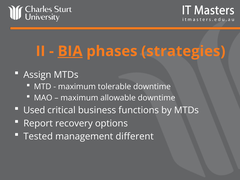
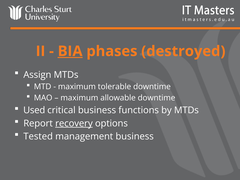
strategies: strategies -> destroyed
recovery underline: none -> present
management different: different -> business
